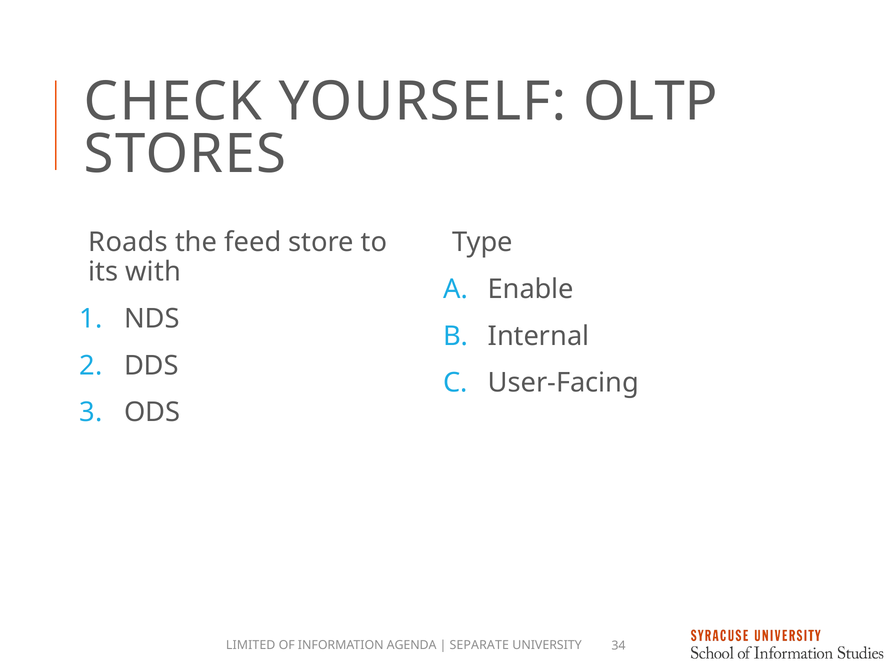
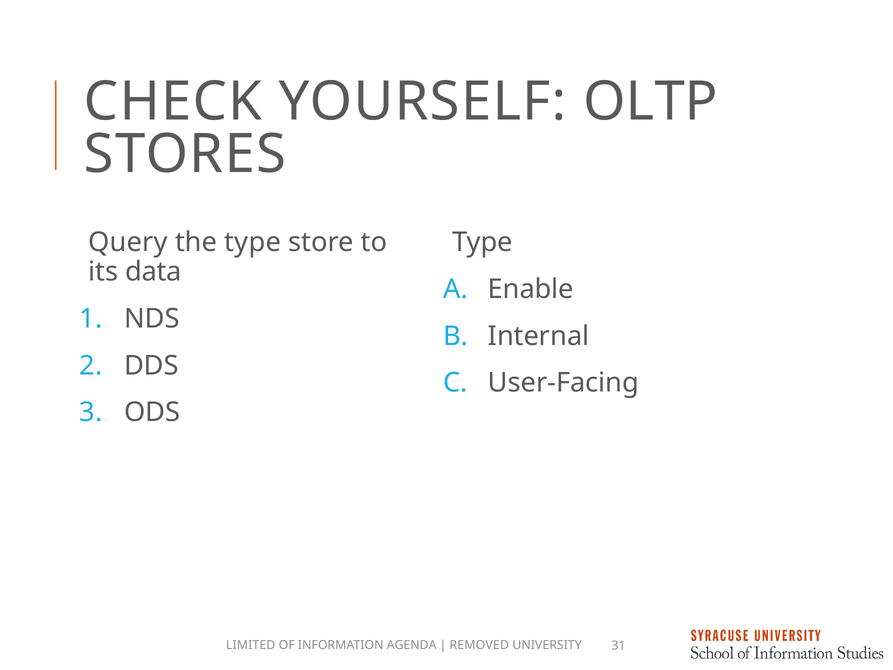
Roads: Roads -> Query
the feed: feed -> type
with: with -> data
SEPARATE: SEPARATE -> REMOVED
34: 34 -> 31
